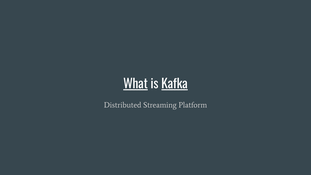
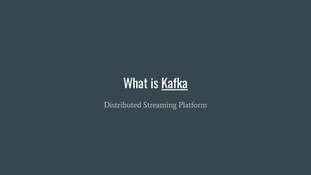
What underline: present -> none
